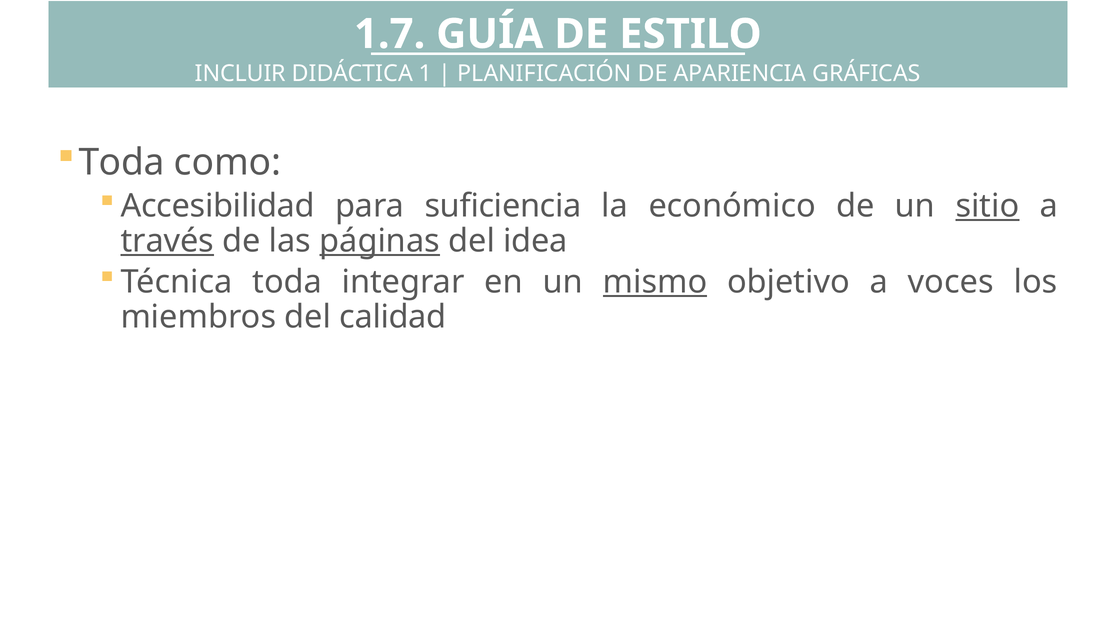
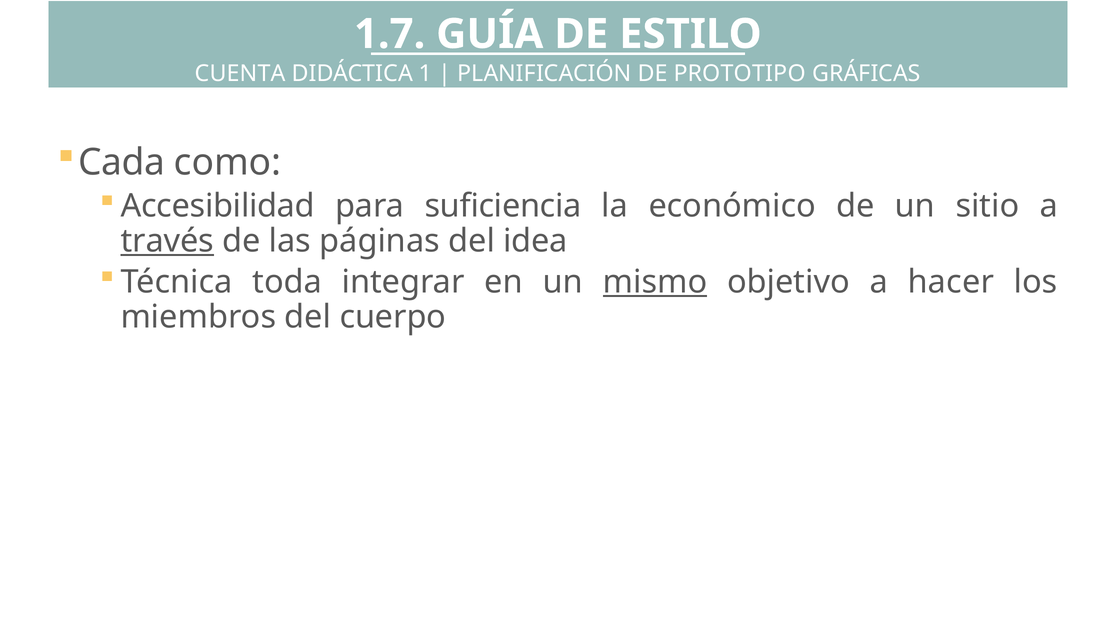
INCLUIR: INCLUIR -> CUENTA
APARIENCIA: APARIENCIA -> PROTOTIPO
Toda at (122, 163): Toda -> Cada
sitio underline: present -> none
páginas underline: present -> none
voces: voces -> hacer
calidad: calidad -> cuerpo
